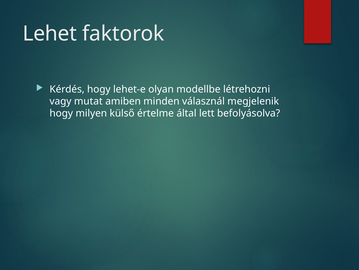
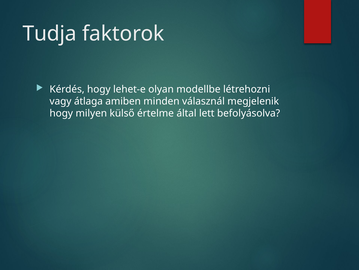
Lehet: Lehet -> Tudja
mutat: mutat -> átlaga
